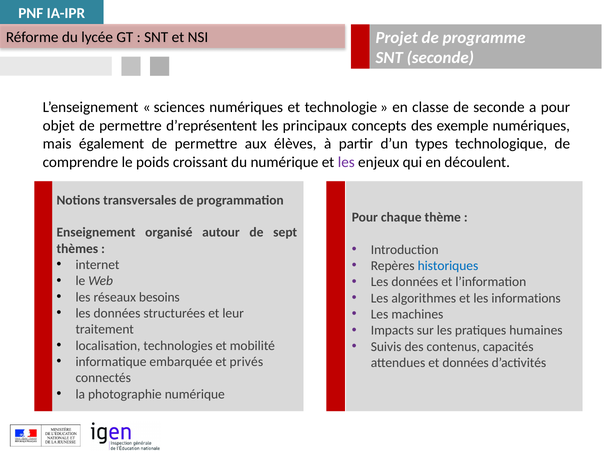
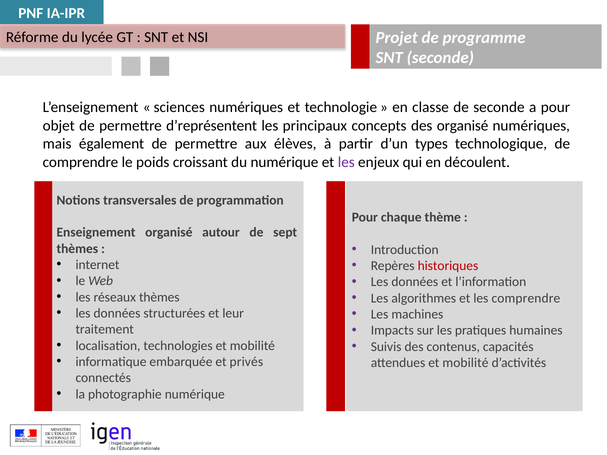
des exemple: exemple -> organisé
historiques colour: blue -> red
réseaux besoins: besoins -> thèmes
les informations: informations -> comprendre
attendues et données: données -> mobilité
